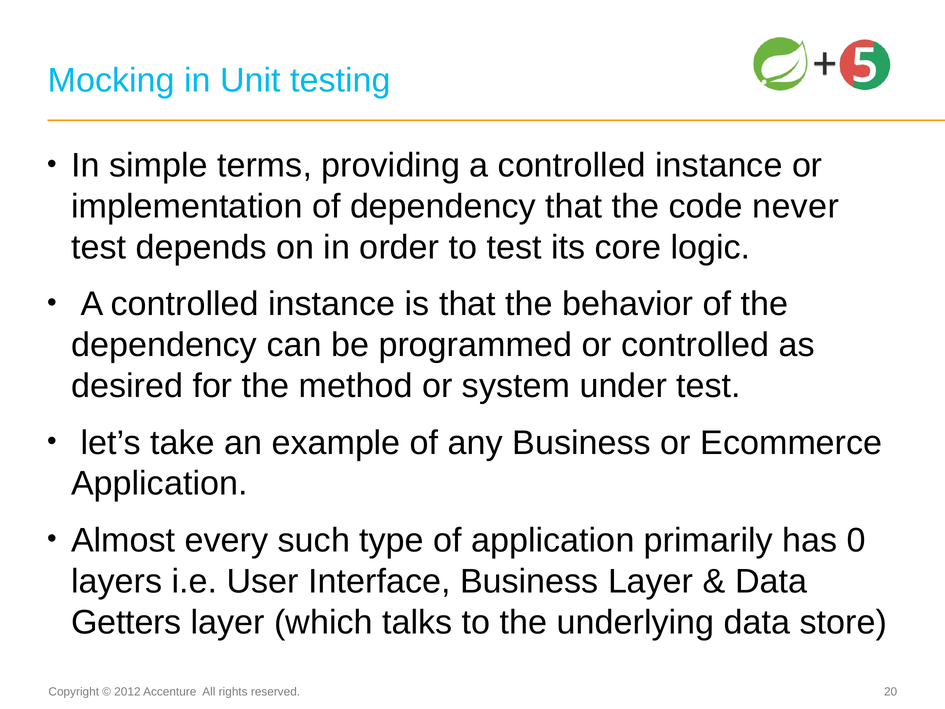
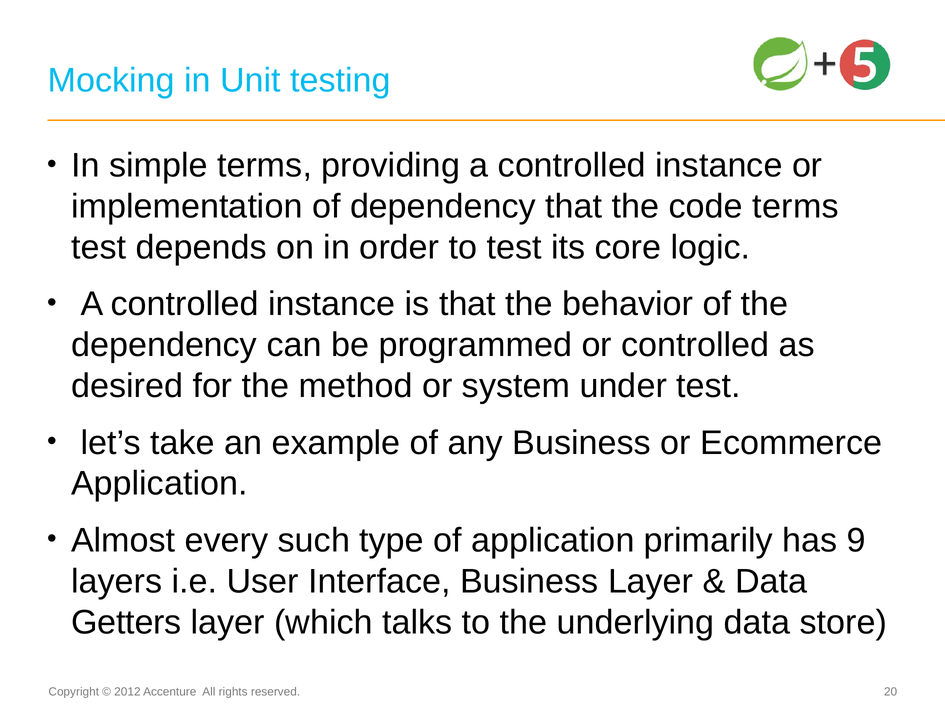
code never: never -> terms
0: 0 -> 9
